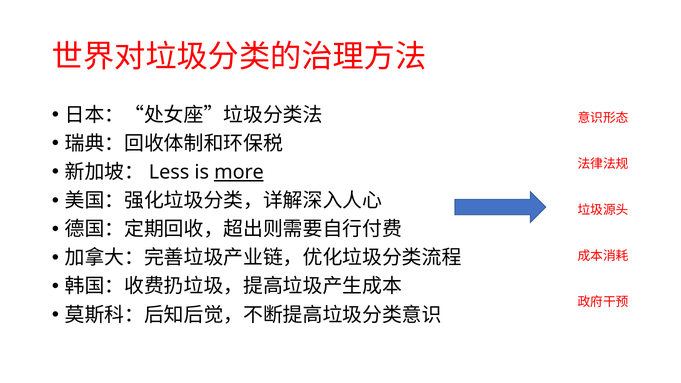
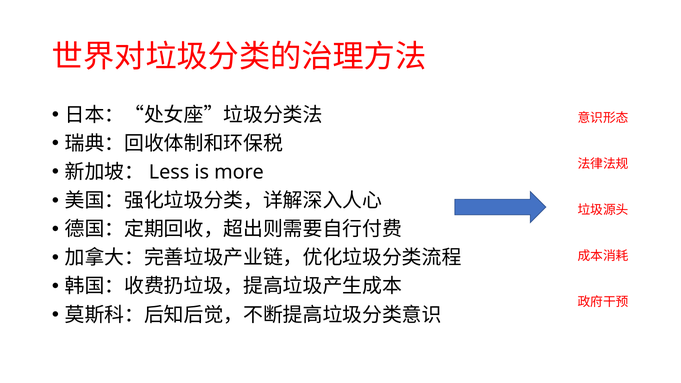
more underline: present -> none
